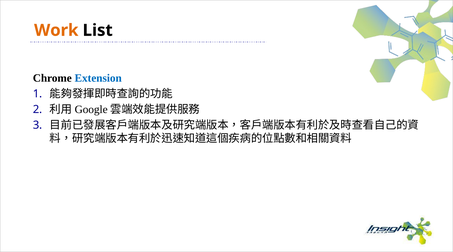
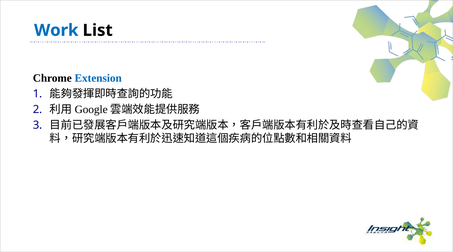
Work colour: orange -> blue
